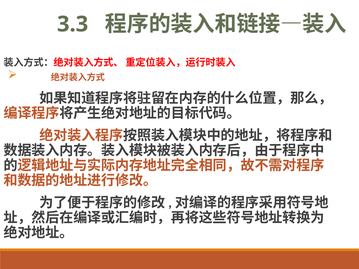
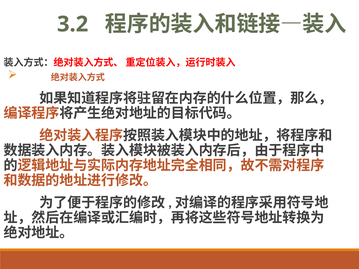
3.3: 3.3 -> 3.2
